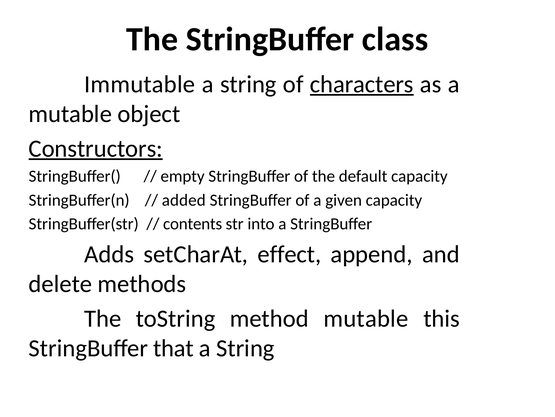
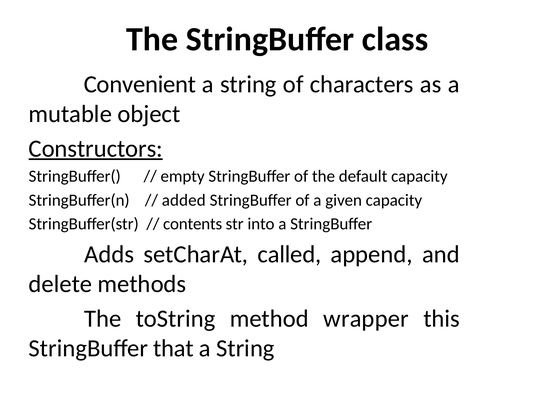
Immutable: Immutable -> Convenient
characters underline: present -> none
effect: effect -> called
method mutable: mutable -> wrapper
